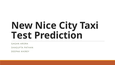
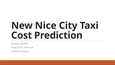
Test: Test -> Cost
